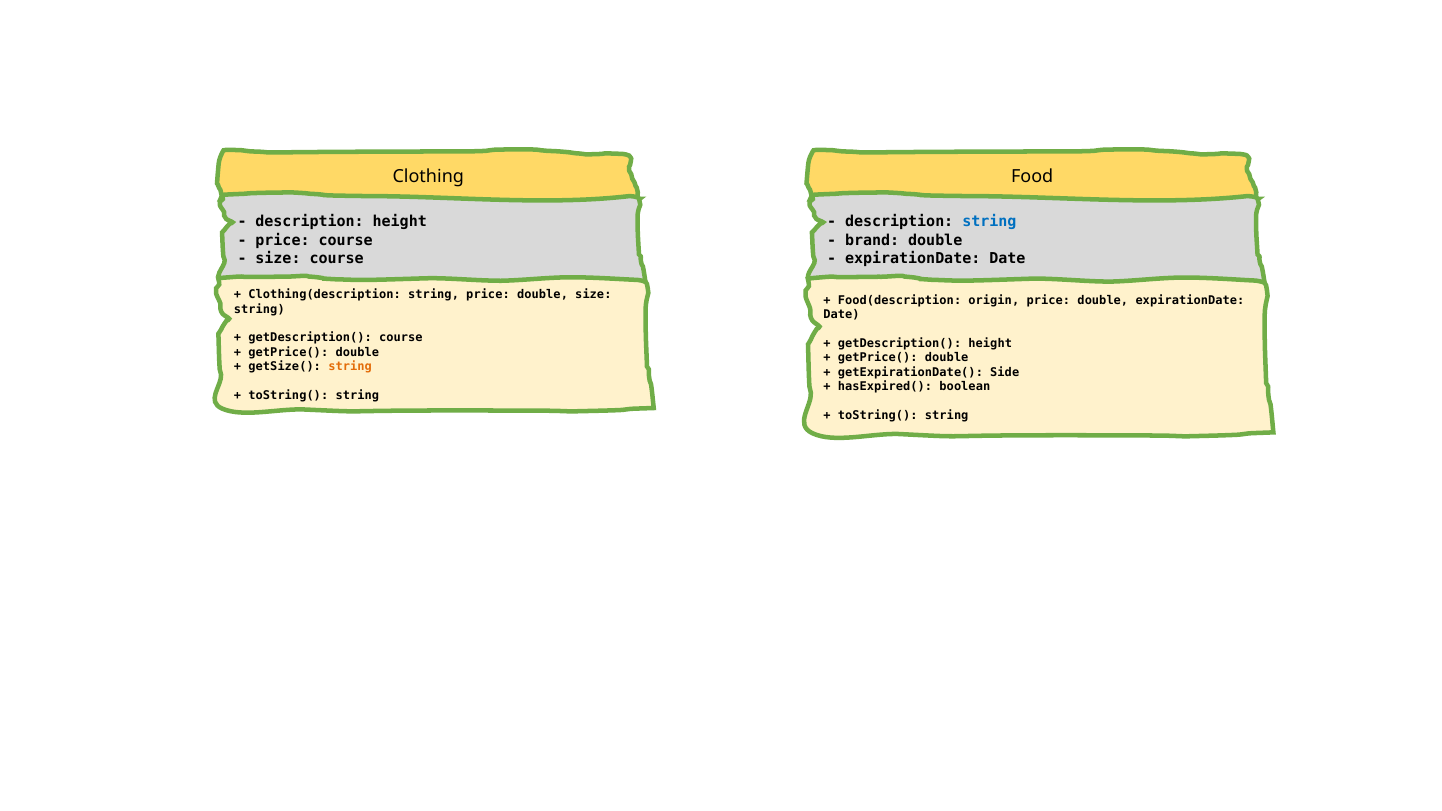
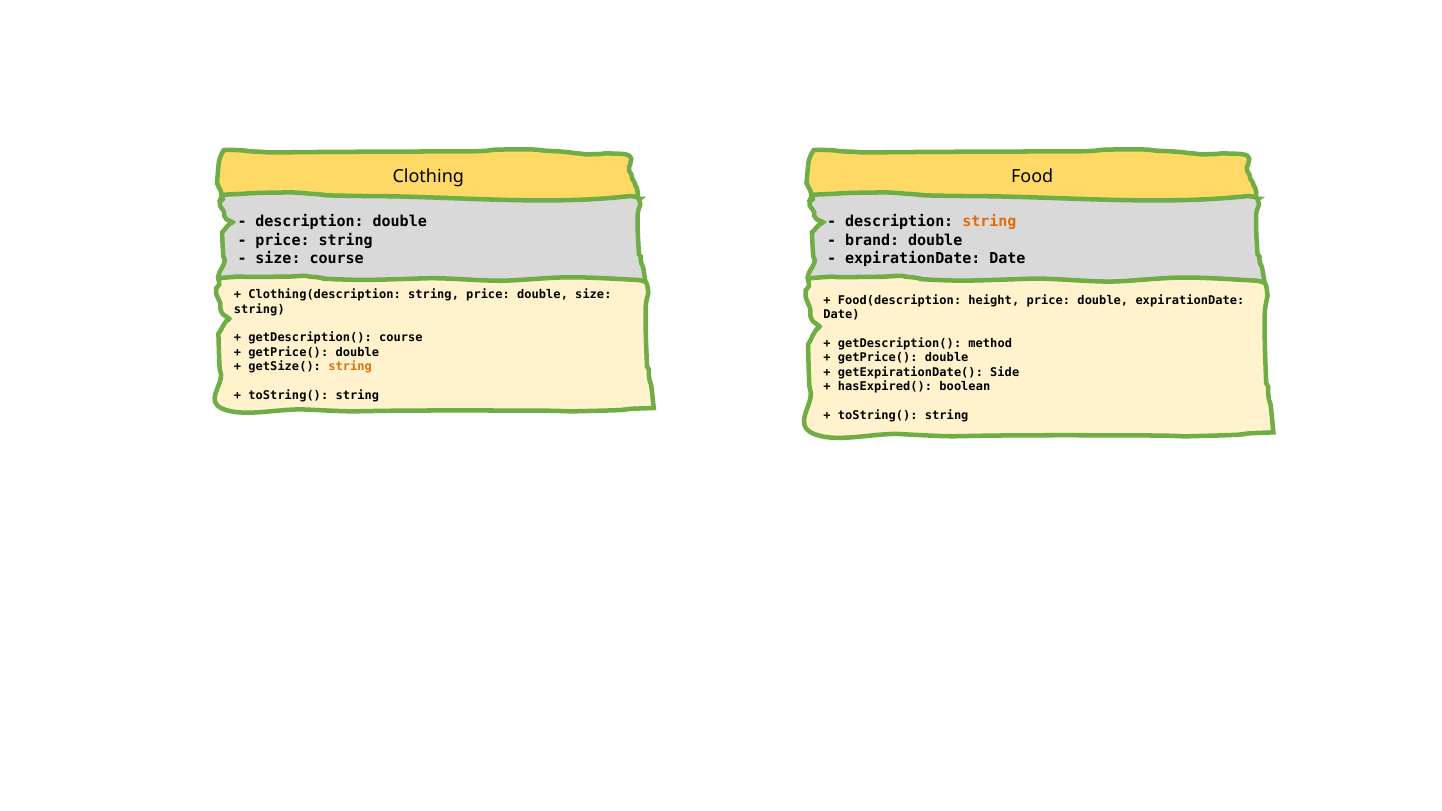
description height: height -> double
string at (989, 222) colour: blue -> orange
price course: course -> string
origin: origin -> height
getDescription( height: height -> method
